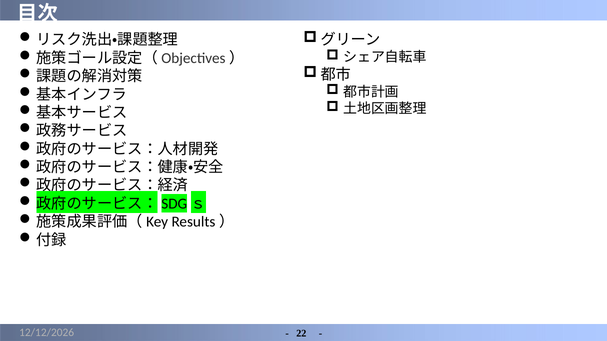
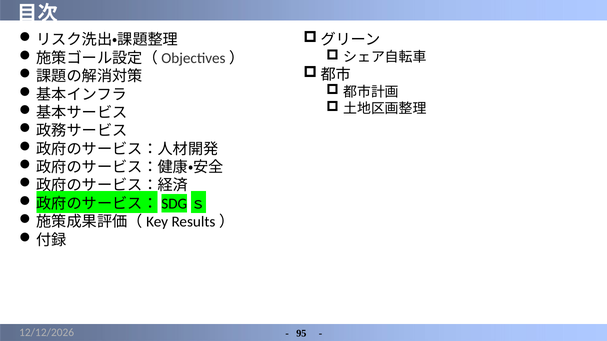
22: 22 -> 95
